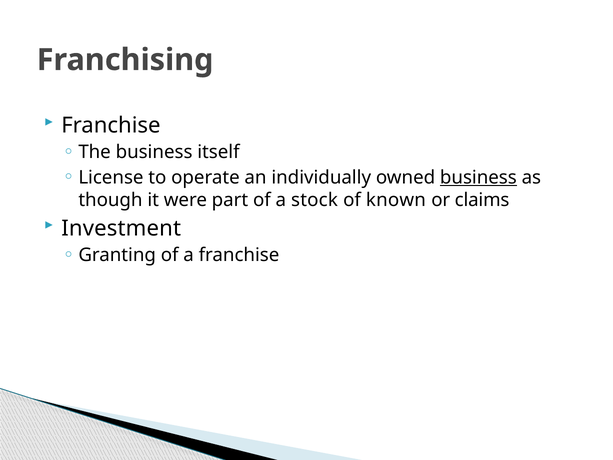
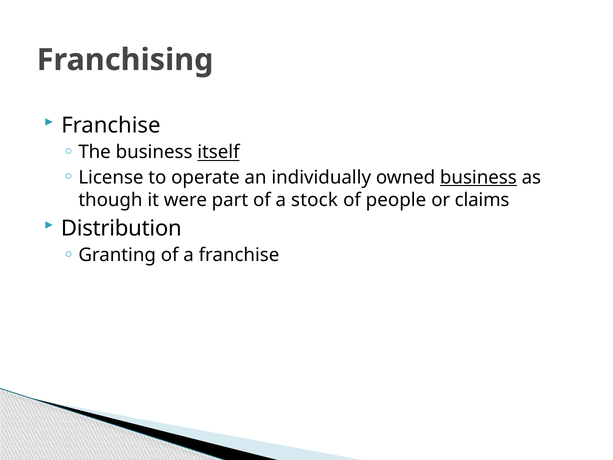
itself underline: none -> present
known: known -> people
Investment: Investment -> Distribution
